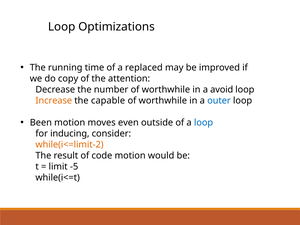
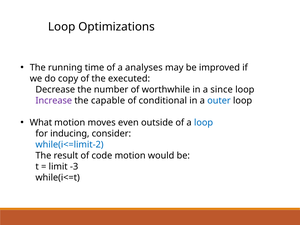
replaced: replaced -> analyses
attention: attention -> executed
avoid: avoid -> since
Increase colour: orange -> purple
worthwhile at (163, 101): worthwhile -> conditional
Been: Been -> What
while(i<=limit-2 colour: orange -> blue
-5: -5 -> -3
